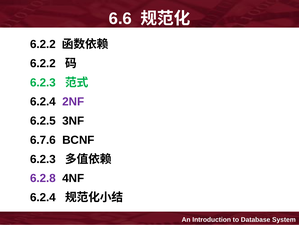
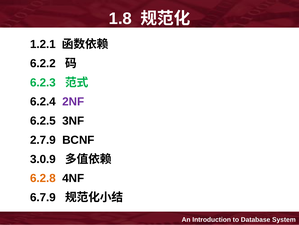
6.6: 6.6 -> 1.8
6.2.2 at (43, 44): 6.2.2 -> 1.2.1
6.7.6: 6.7.6 -> 2.7.9
6.2.3 at (43, 159): 6.2.3 -> 3.0.9
6.2.8 colour: purple -> orange
6.2.4 at (43, 197): 6.2.4 -> 6.7.9
